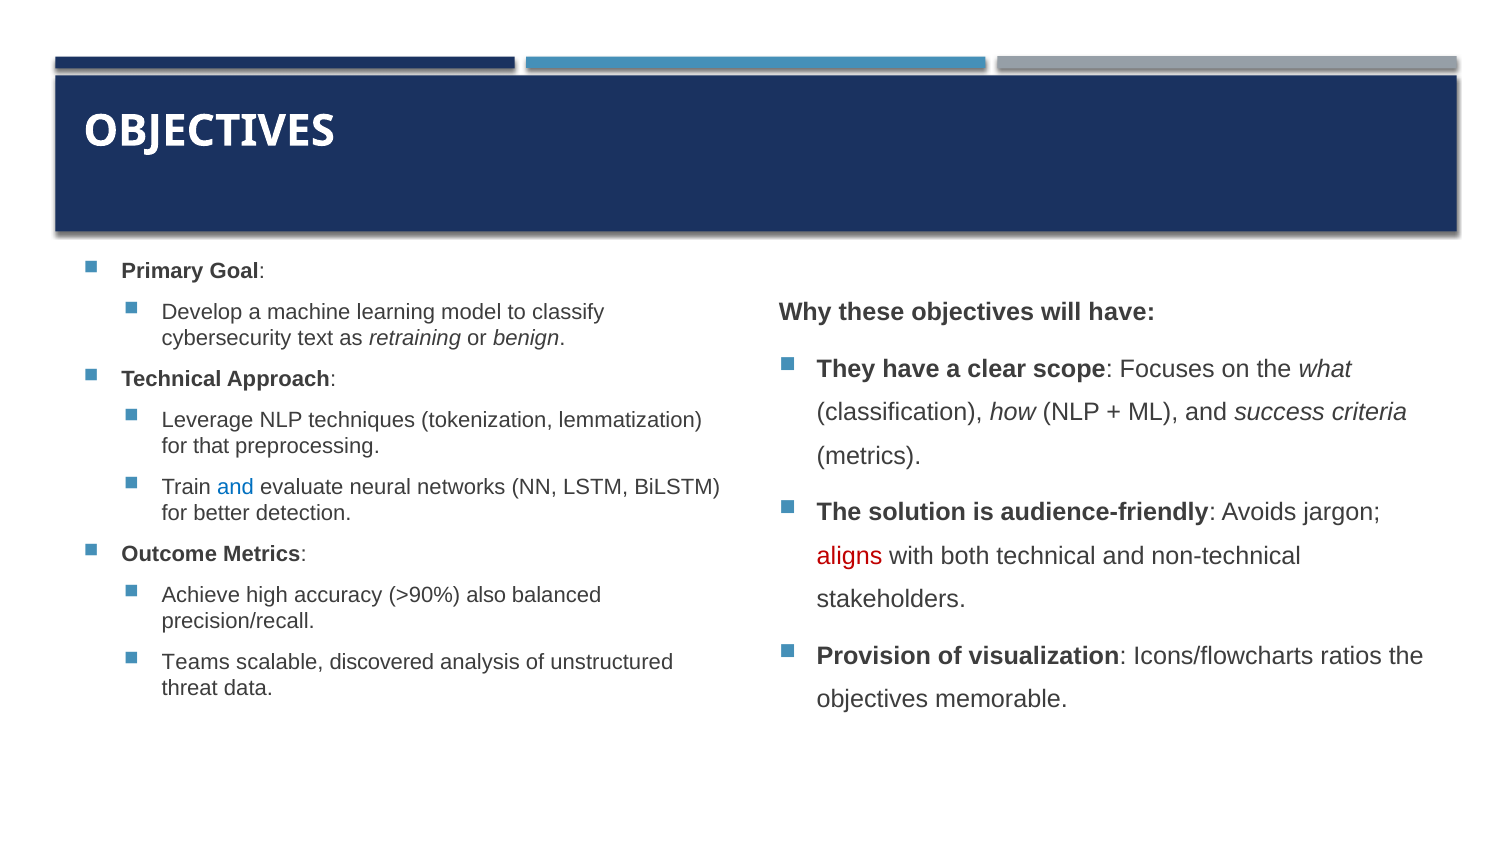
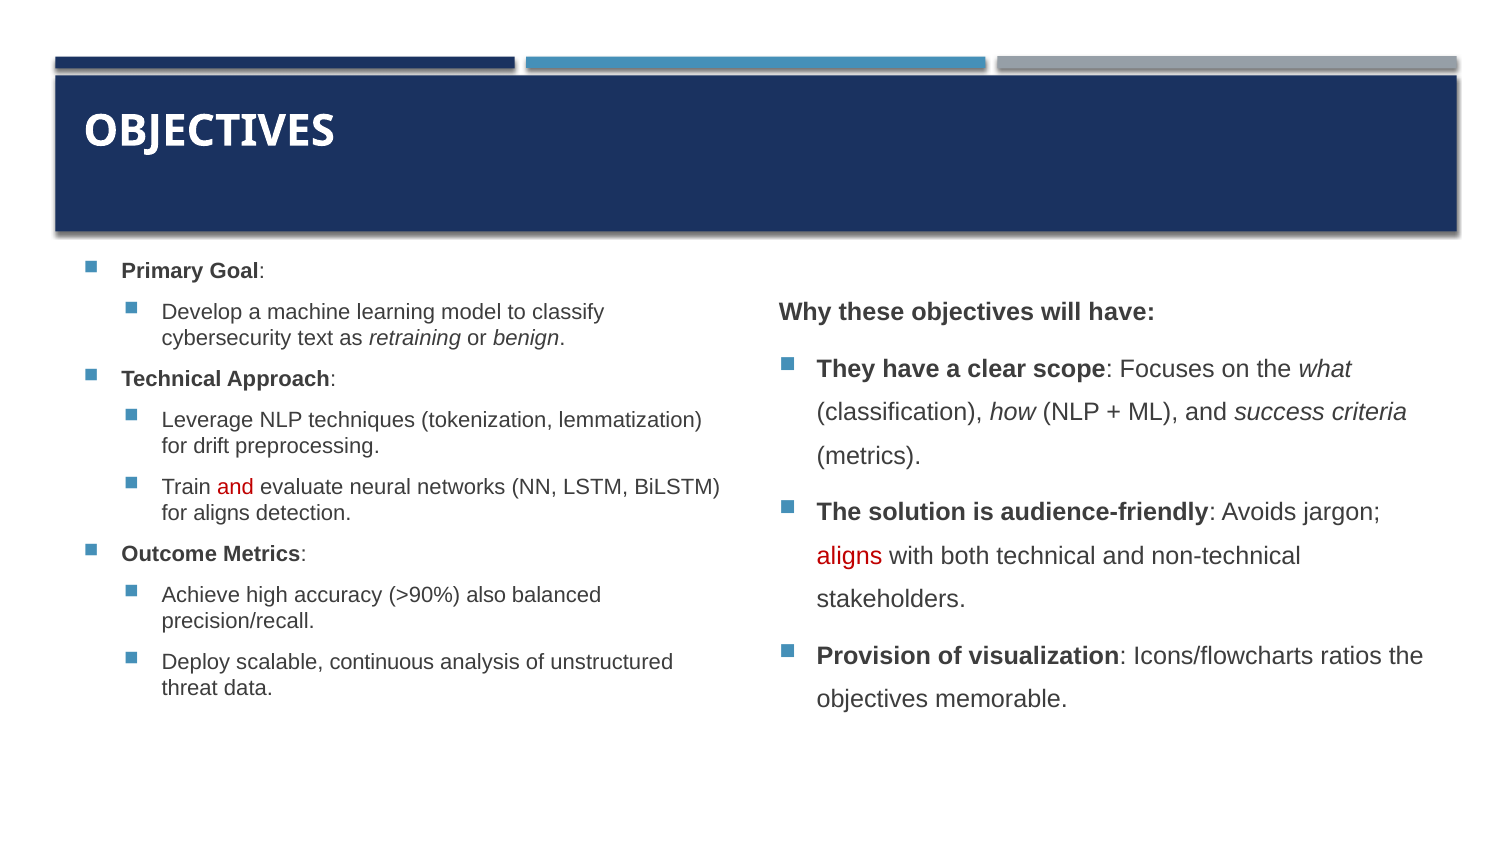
that: that -> drift
and at (235, 487) colour: blue -> red
for better: better -> aligns
Teams: Teams -> Deploy
discovered: discovered -> continuous
